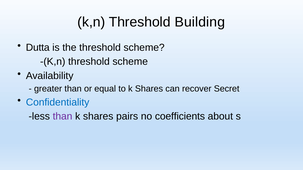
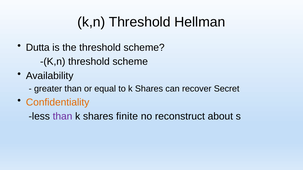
Building: Building -> Hellman
Confidentiality colour: blue -> orange
pairs: pairs -> finite
coefficients: coefficients -> reconstruct
